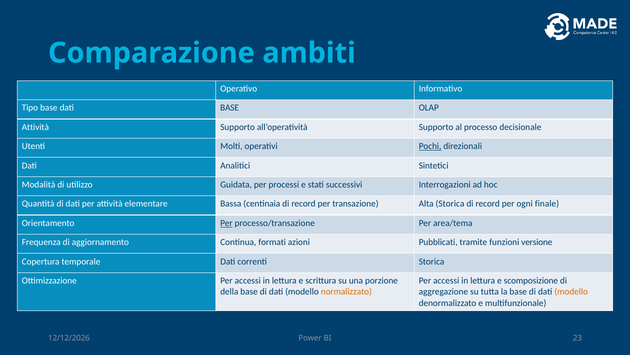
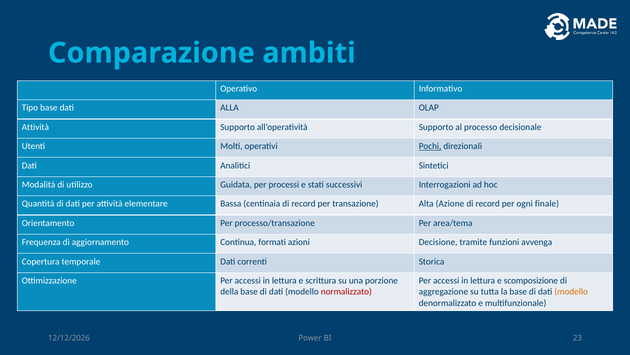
dati BASE: BASE -> ALLA
Alta Storica: Storica -> Azione
Per at (226, 223) underline: present -> none
Pubblicati: Pubblicati -> Decisione
versione: versione -> avvenga
normalizzato colour: orange -> red
